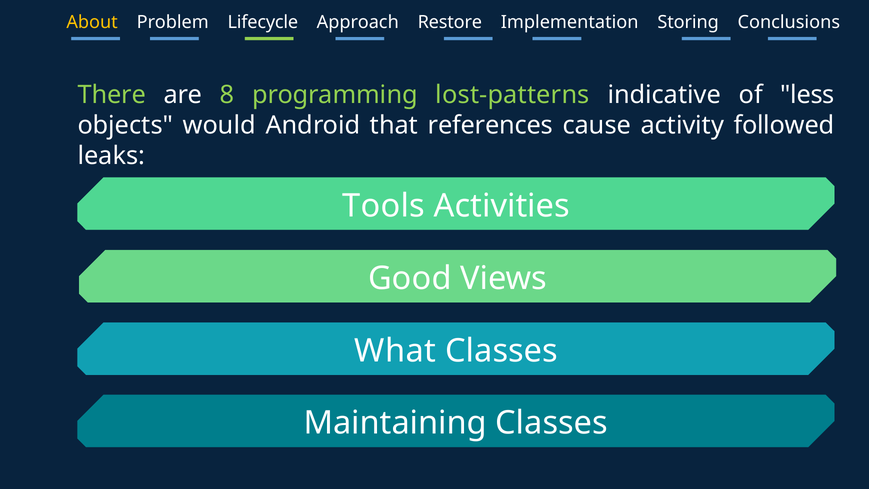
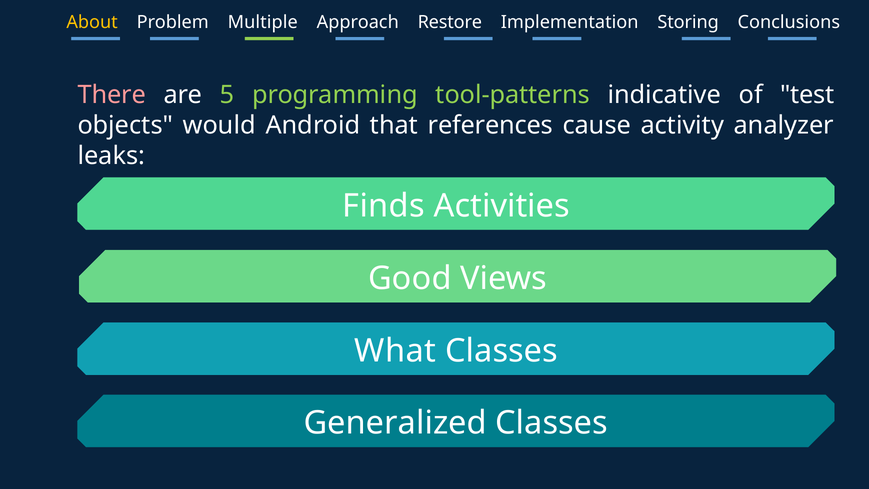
Lifecycle: Lifecycle -> Multiple
There colour: light green -> pink
8: 8 -> 5
lost-patterns: lost-patterns -> tool-patterns
less: less -> test
followed: followed -> analyzer
Tools: Tools -> Finds
Maintaining: Maintaining -> Generalized
